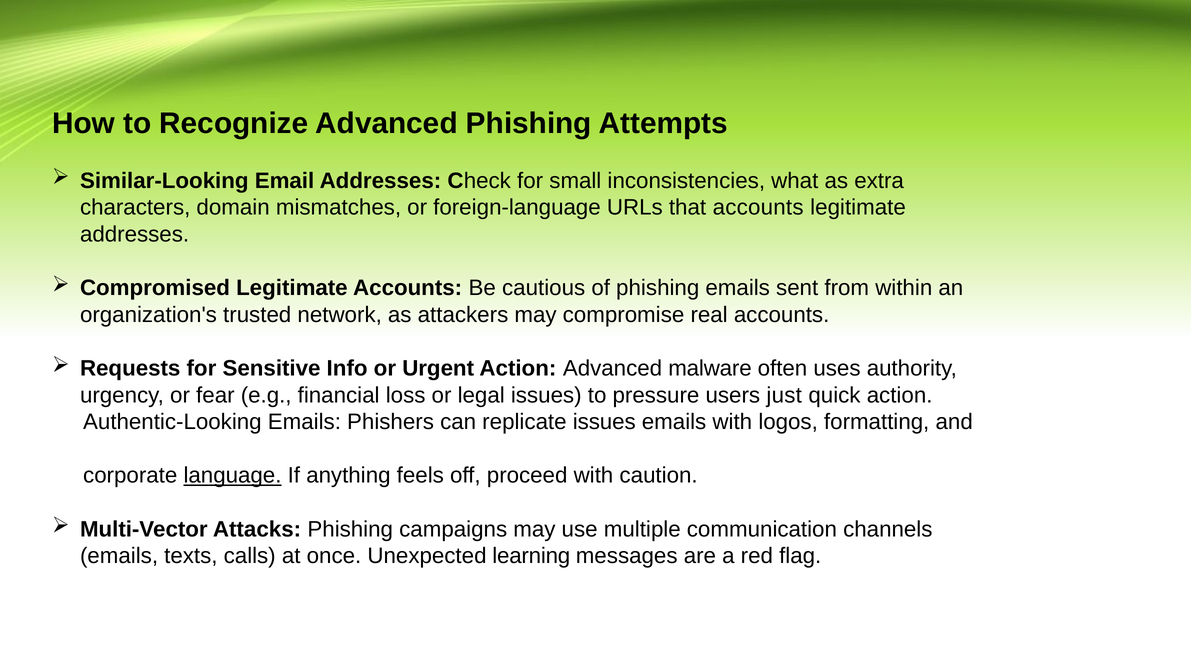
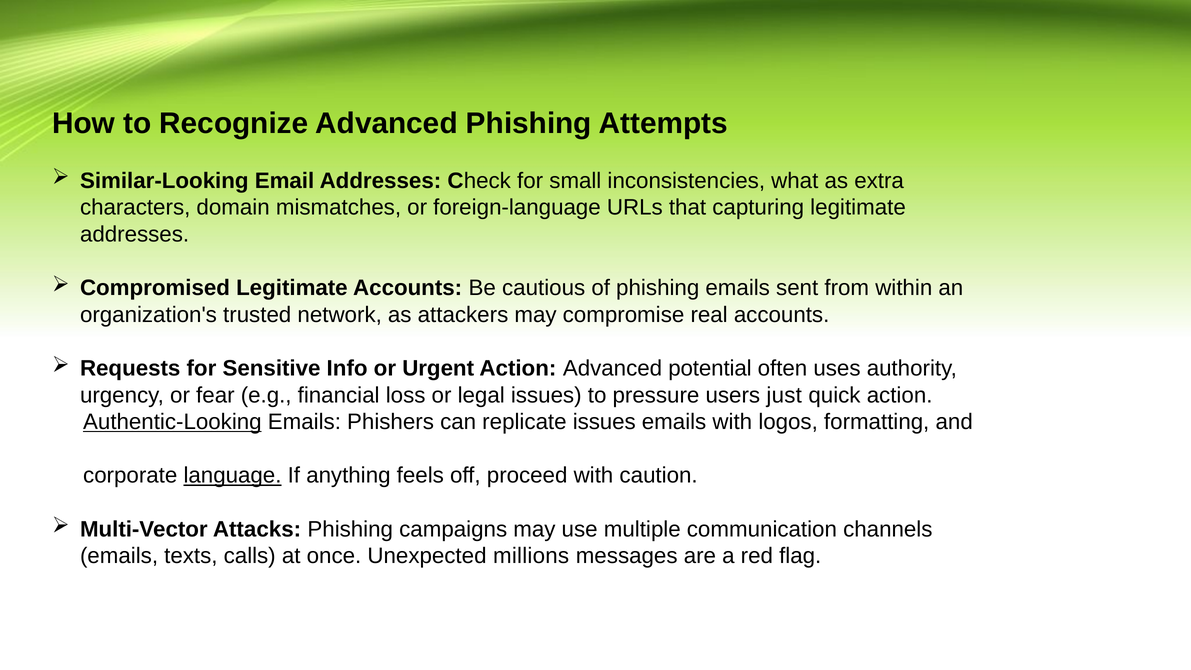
that accounts: accounts -> capturing
malware: malware -> potential
Authentic-Looking underline: none -> present
learning: learning -> millions
